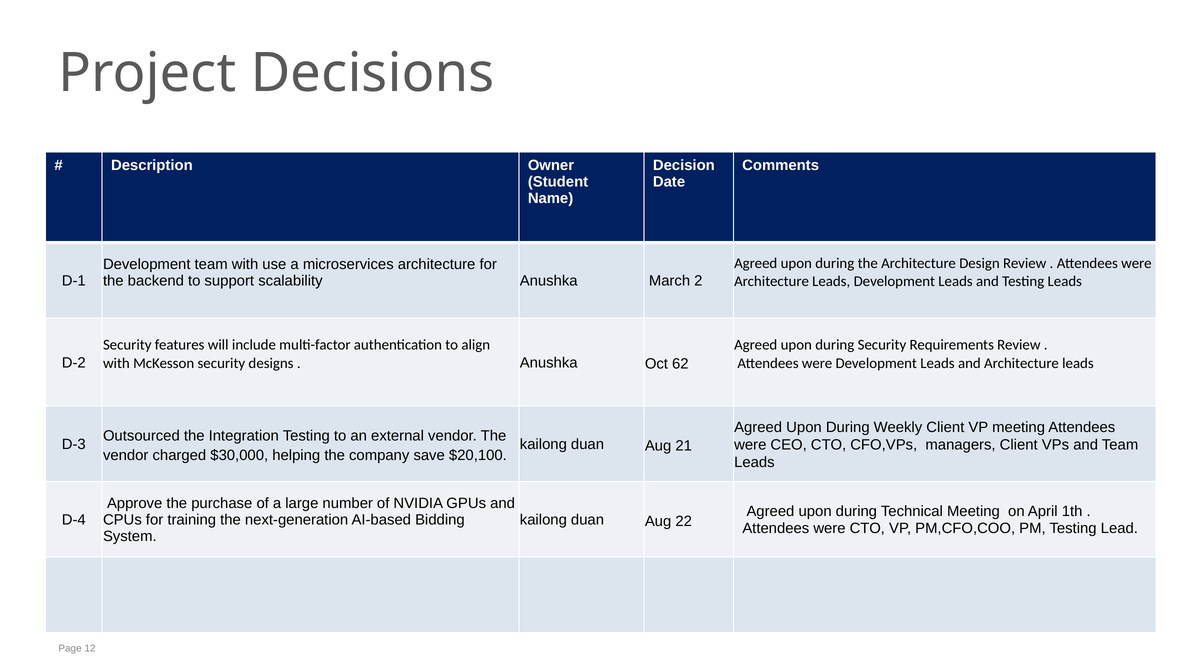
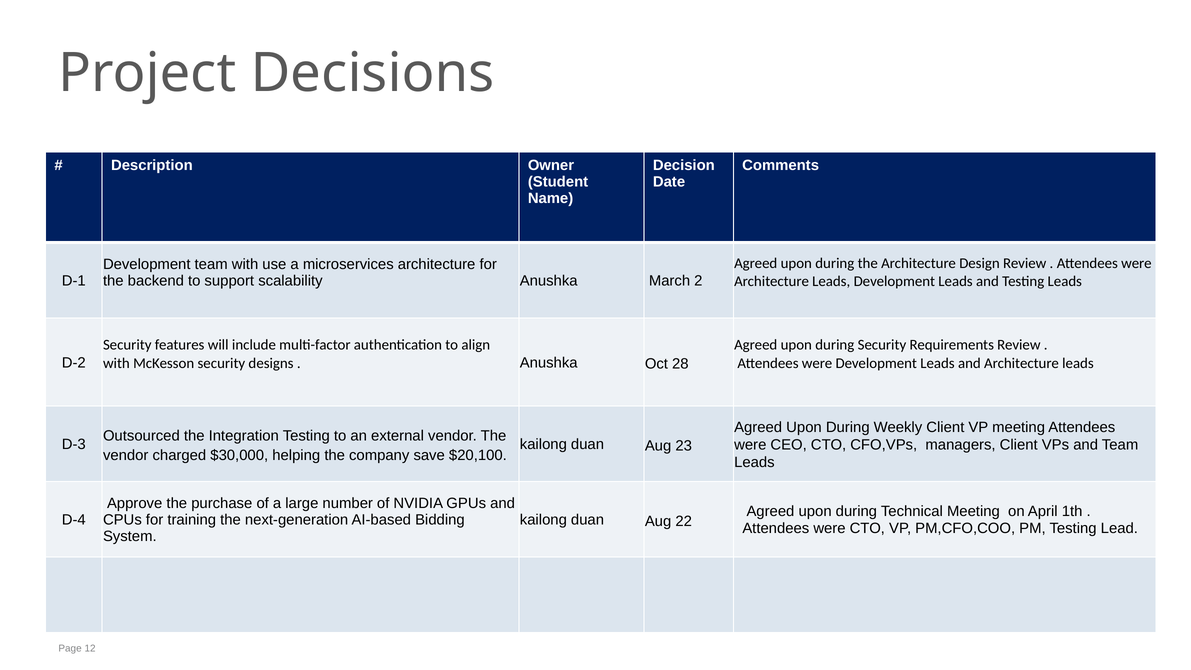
62: 62 -> 28
21: 21 -> 23
